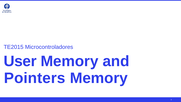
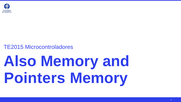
User: User -> Also
